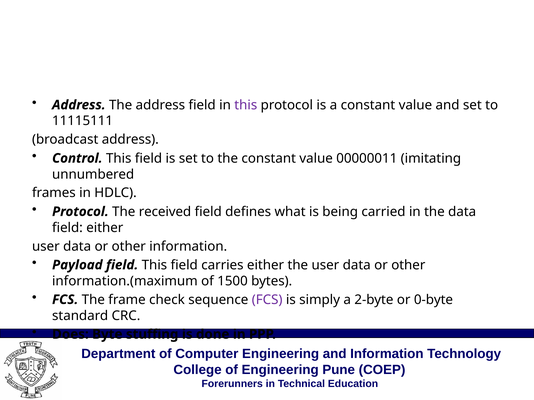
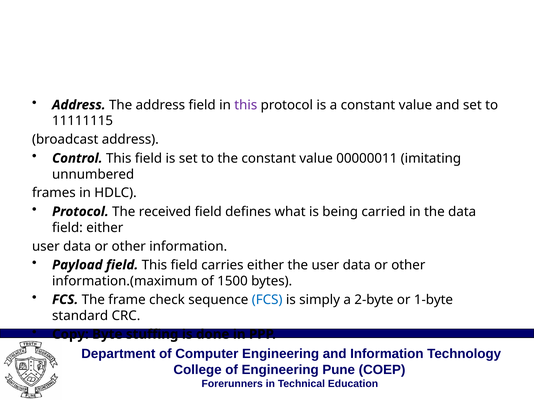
11115111: 11115111 -> 11111115
FCS at (267, 300) colour: purple -> blue
0-byte: 0-byte -> 1-byte
Does: Does -> Copy
